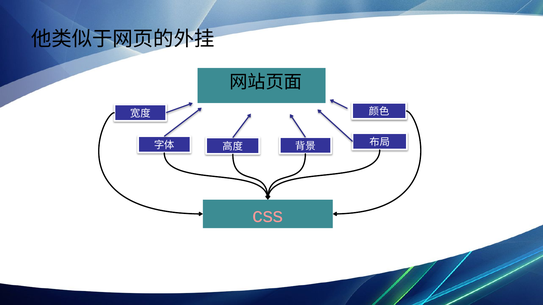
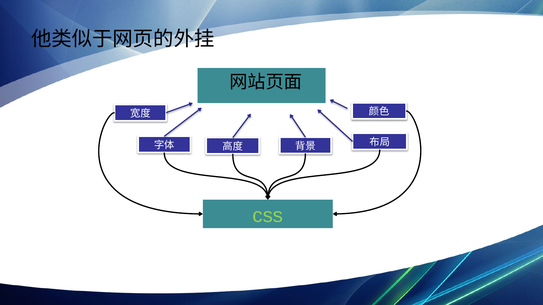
css colour: pink -> light green
